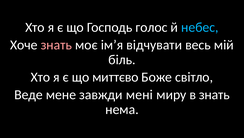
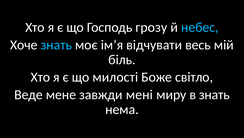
голос: голос -> грозу
знать at (56, 45) colour: pink -> light blue
миттєво: миттєво -> милості
